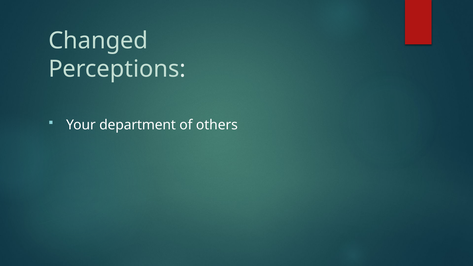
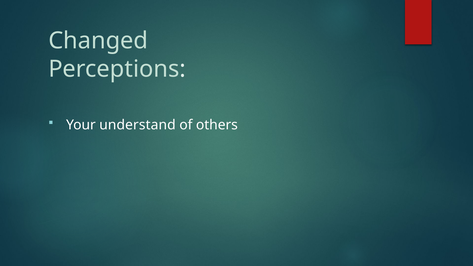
department: department -> understand
